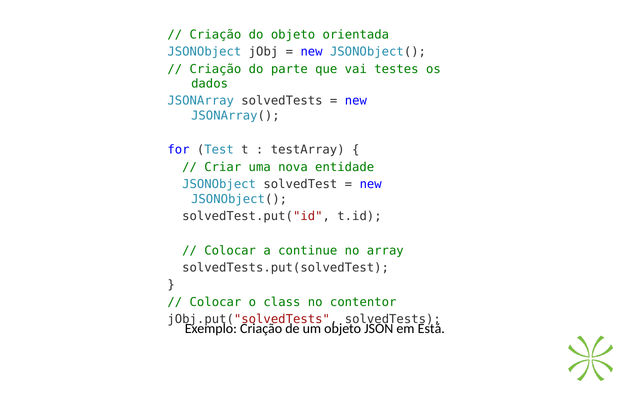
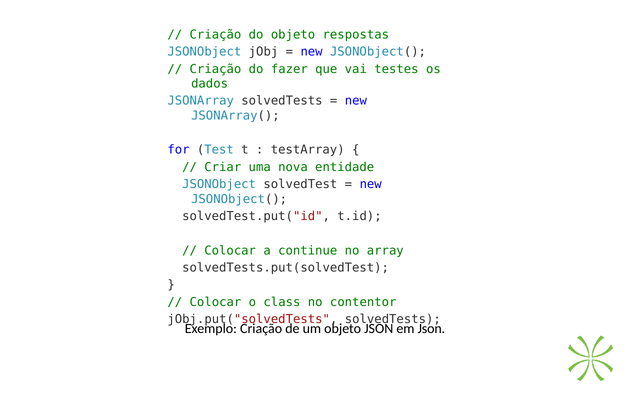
orientada: orientada -> respostas
parte: parte -> fazer
em Está: Está -> Json
